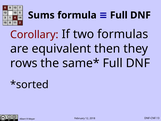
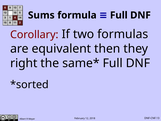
rows: rows -> right
